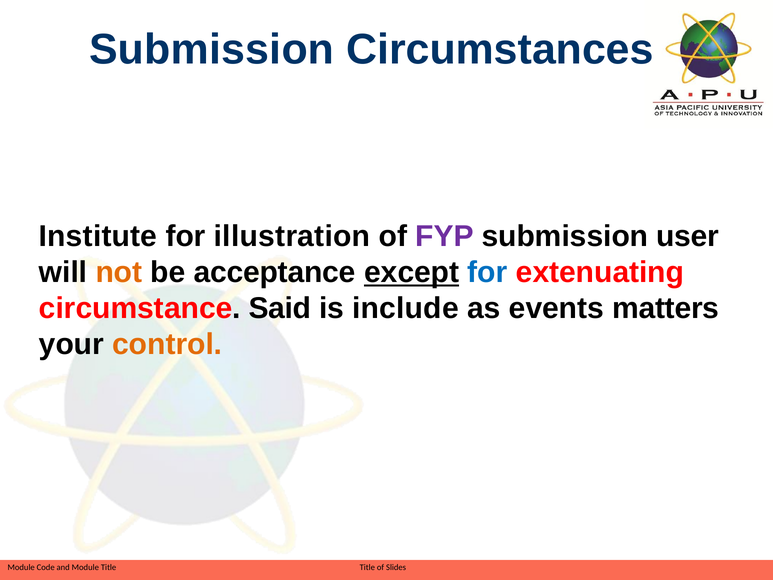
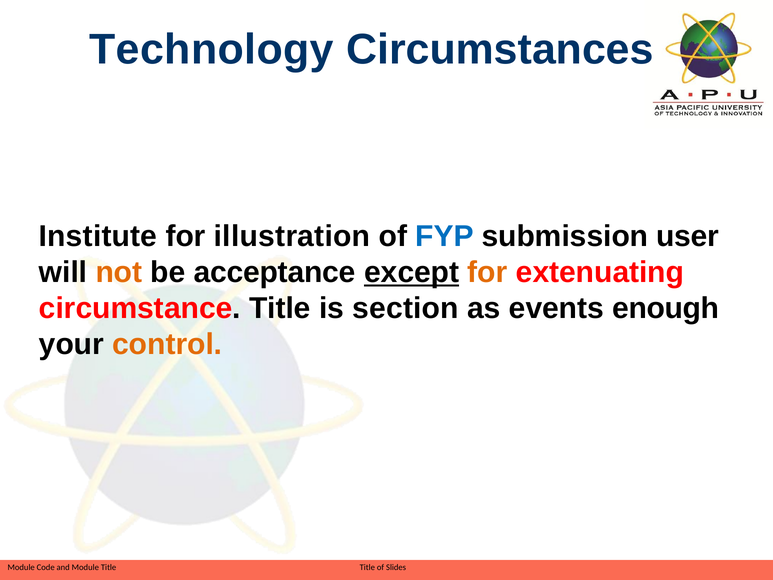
Submission at (212, 50): Submission -> Technology
FYP colour: purple -> blue
for at (487, 272) colour: blue -> orange
circumstance Said: Said -> Title
include: include -> section
matters: matters -> enough
